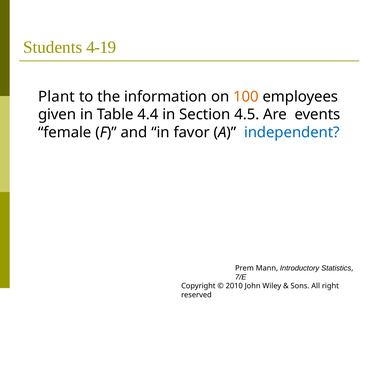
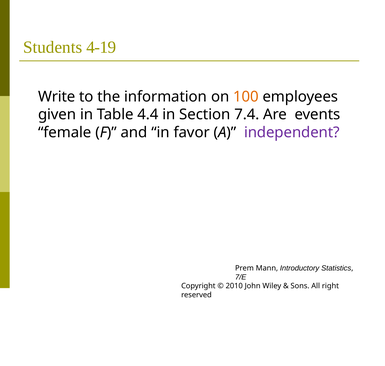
Plant: Plant -> Write
4.5: 4.5 -> 7.4
independent colour: blue -> purple
